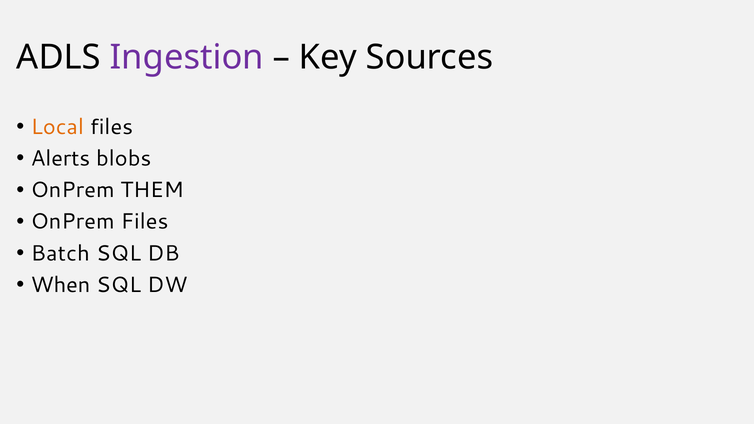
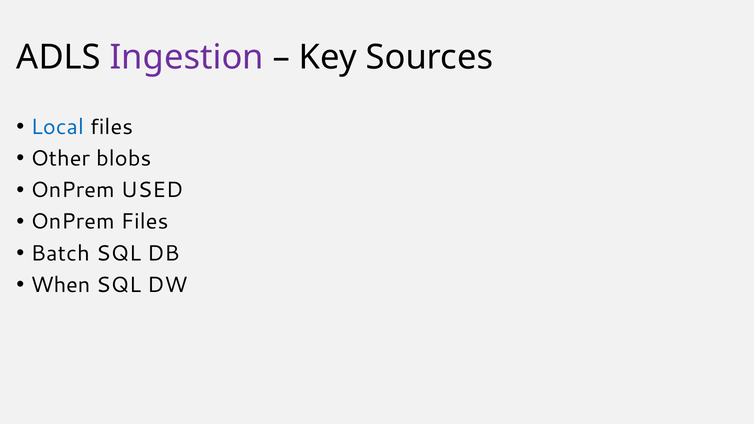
Local colour: orange -> blue
Alerts: Alerts -> Other
THEM: THEM -> USED
